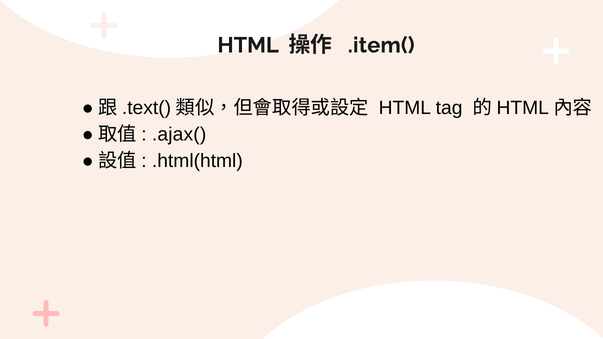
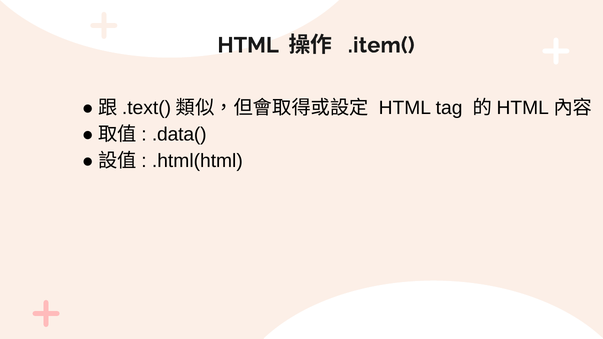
.ajax(: .ajax( -> .data(
